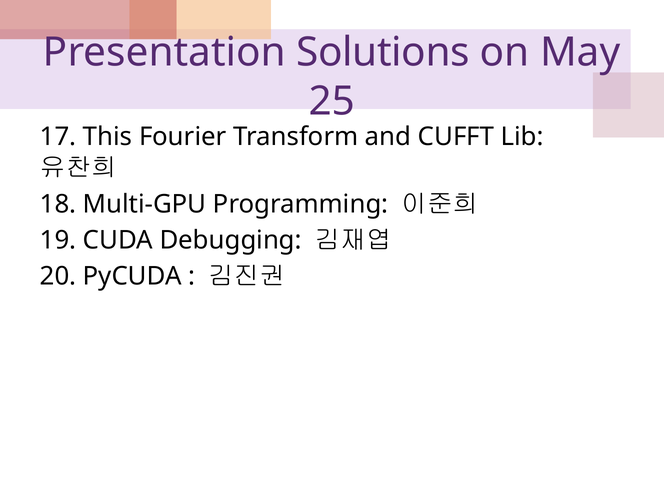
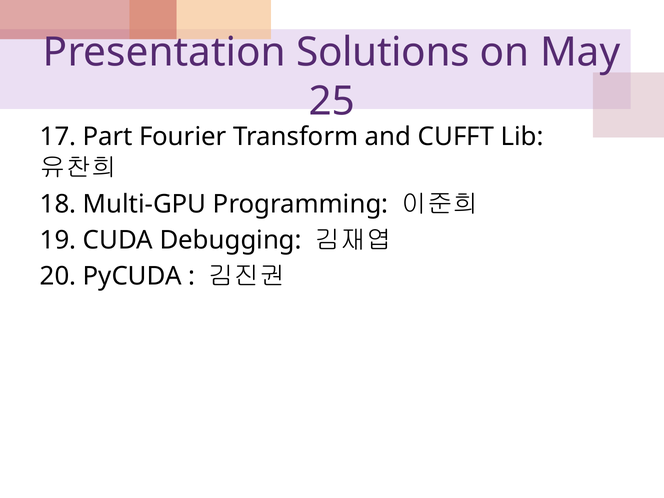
This: This -> Part
